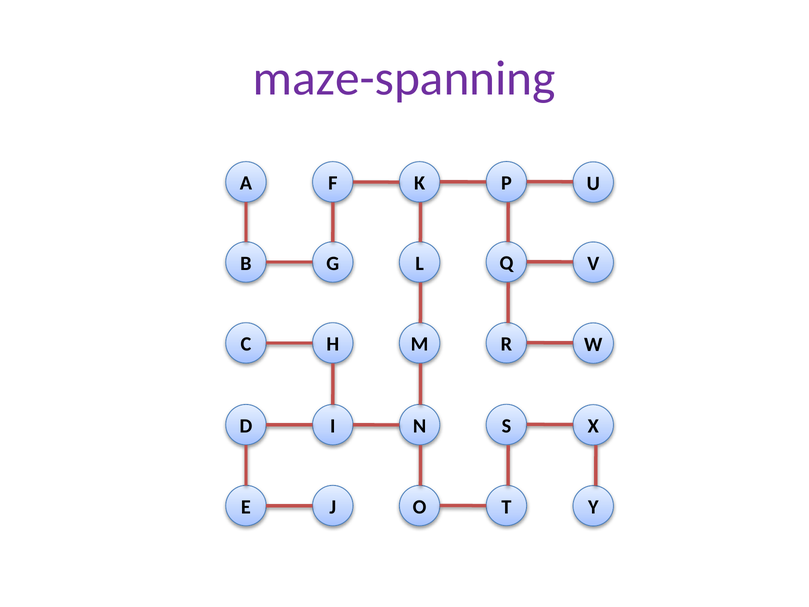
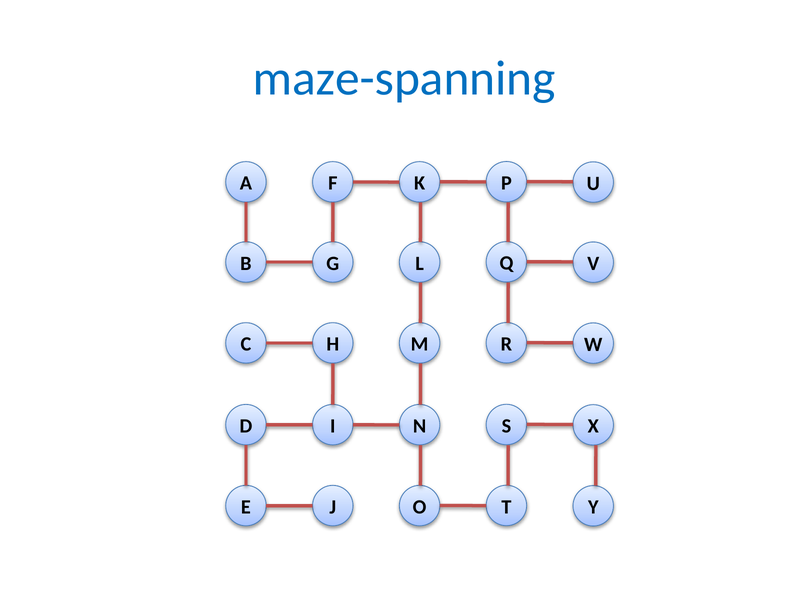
maze-spanning colour: purple -> blue
